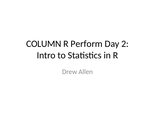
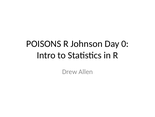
COLUMN: COLUMN -> POISONS
Perform: Perform -> Johnson
2: 2 -> 0
